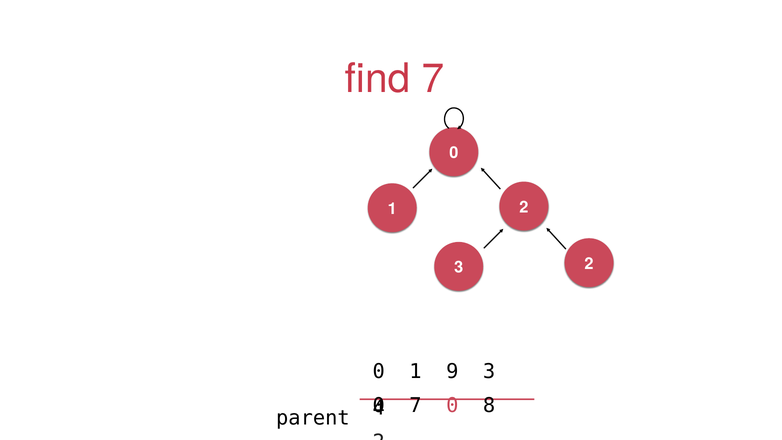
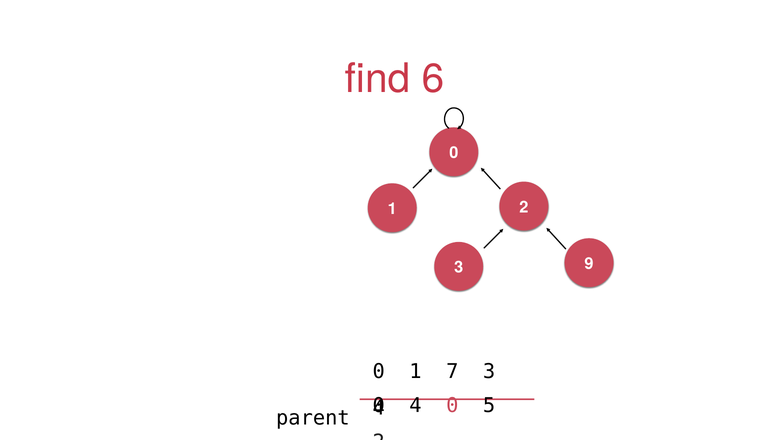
find 7: 7 -> 6
3 2: 2 -> 9
9: 9 -> 7
7 at (415, 405): 7 -> 4
8: 8 -> 5
